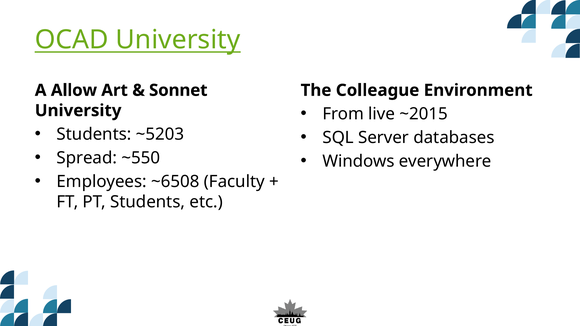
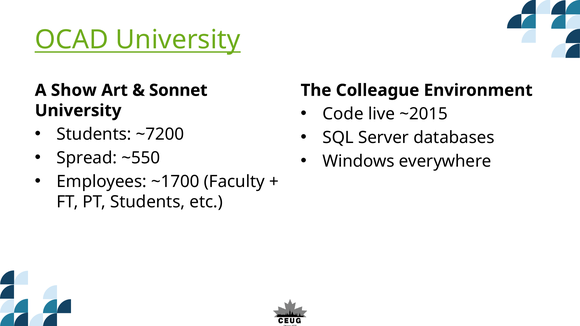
Allow: Allow -> Show
From: From -> Code
~5203: ~5203 -> ~7200
~6508: ~6508 -> ~1700
